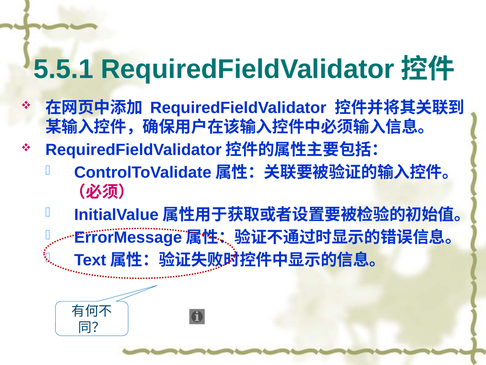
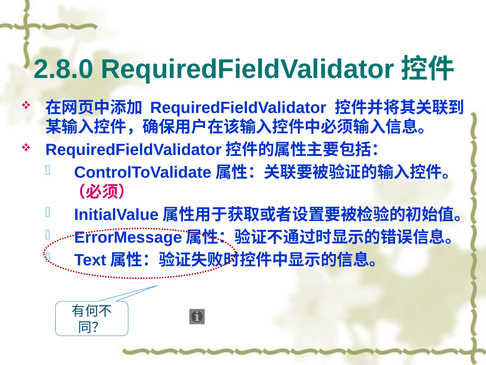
5.5.1: 5.5.1 -> 2.8.0
